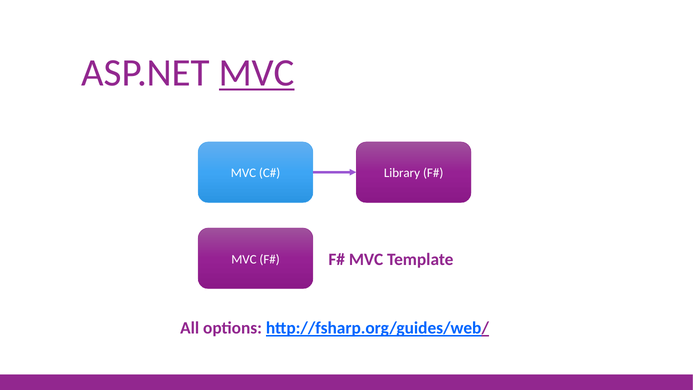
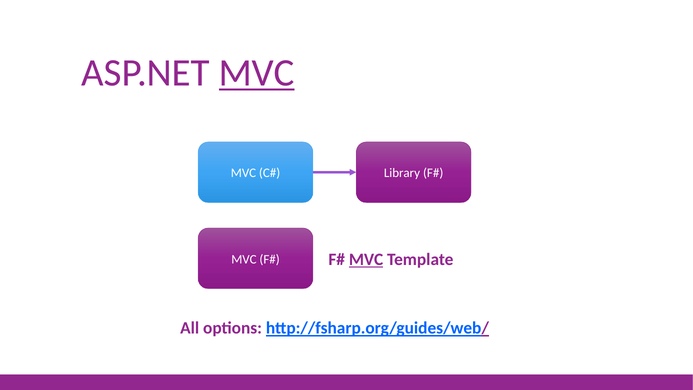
MVC at (366, 259) underline: none -> present
